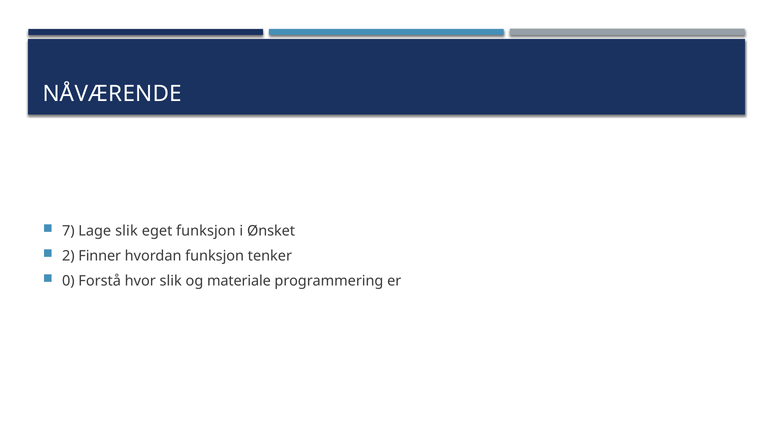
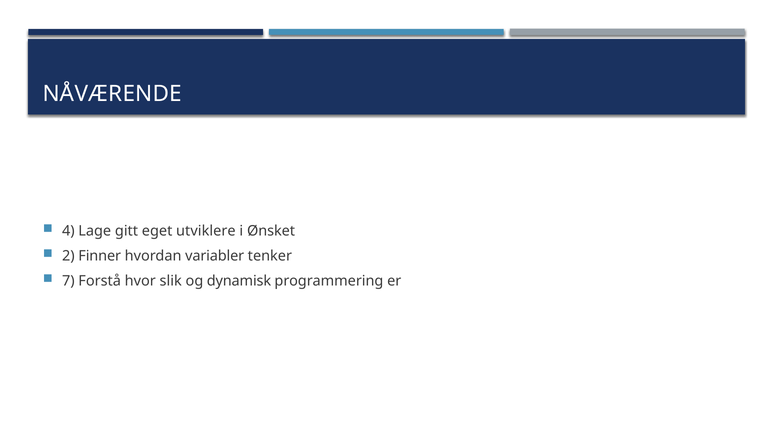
7: 7 -> 4
Lage slik: slik -> gitt
eget funksjon: funksjon -> utviklere
hvordan funksjon: funksjon -> variabler
0: 0 -> 7
materiale: materiale -> dynamisk
